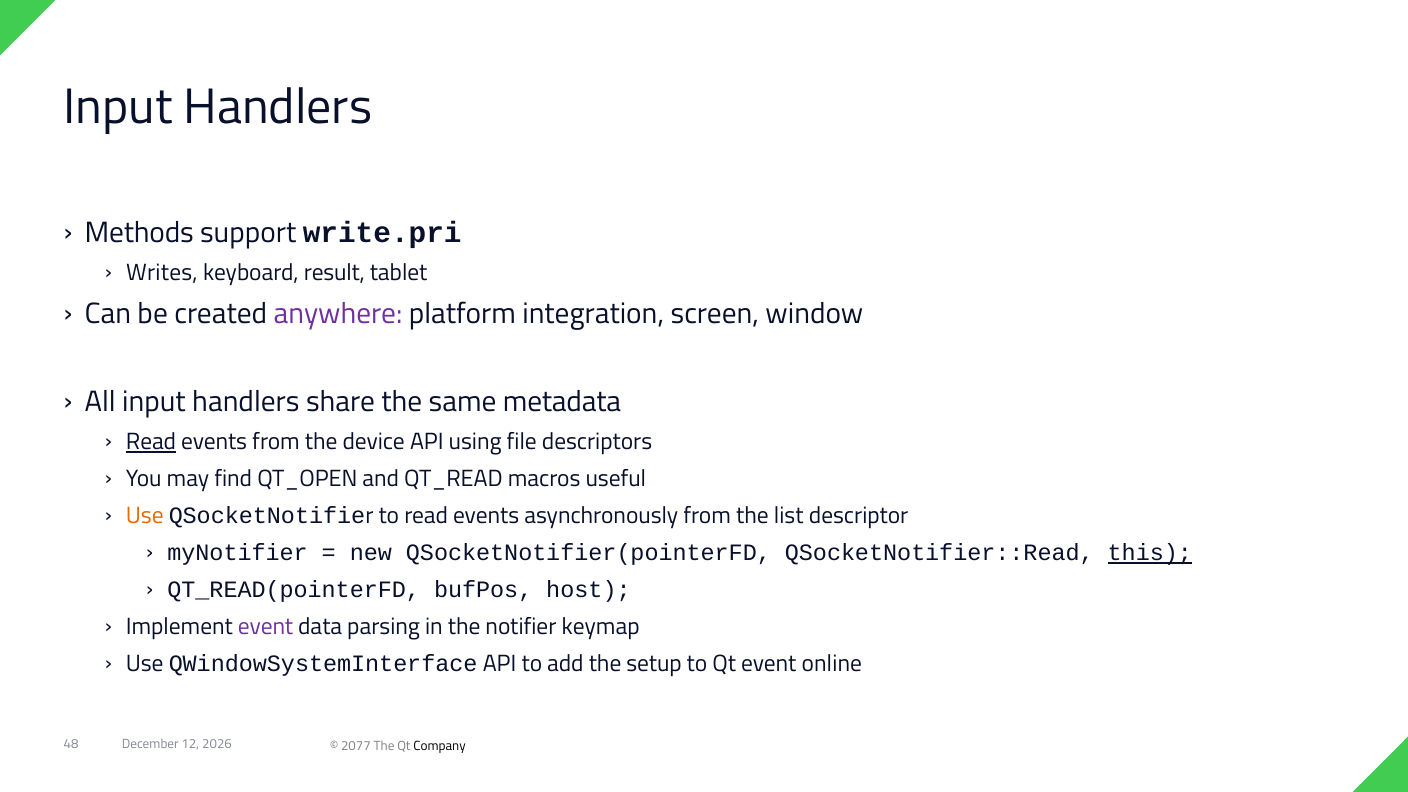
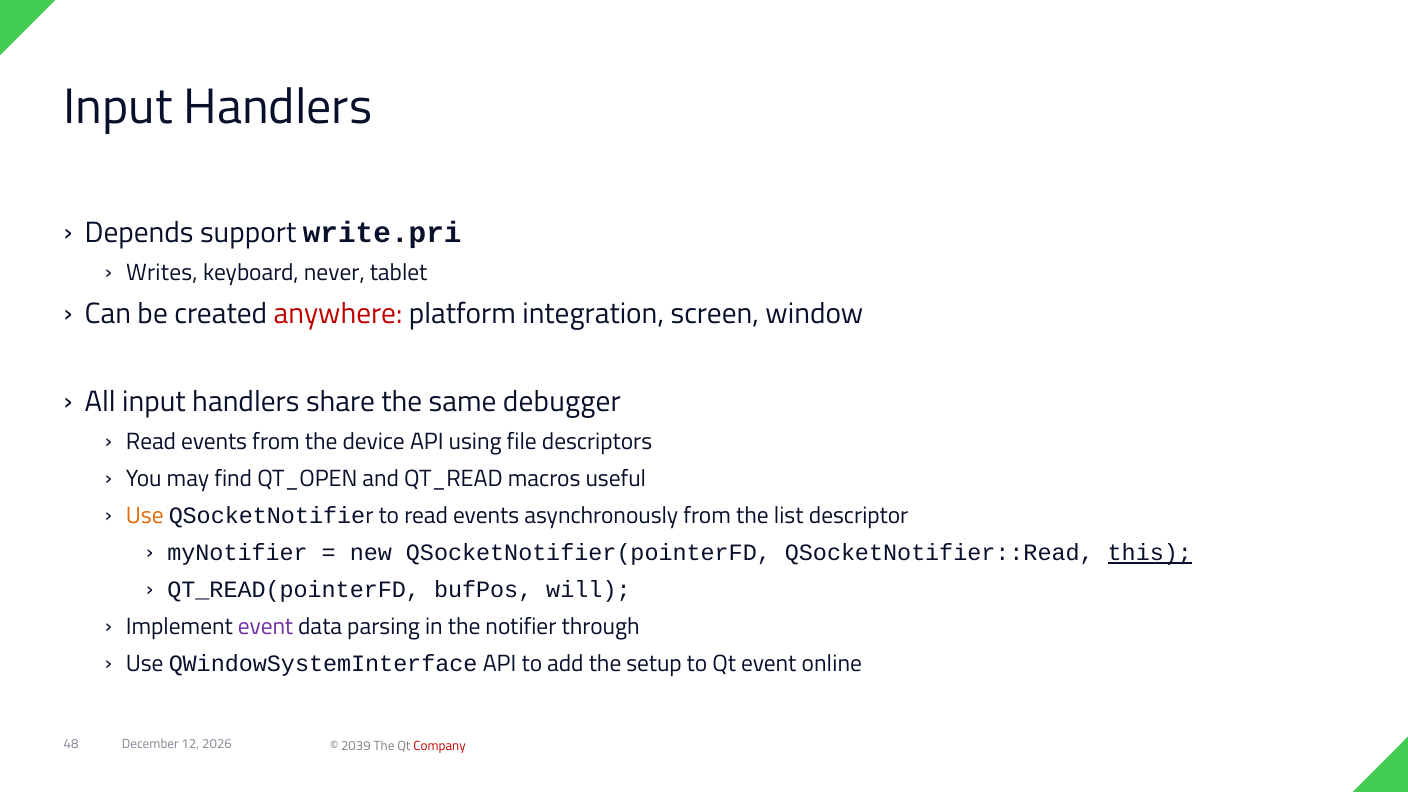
Methods: Methods -> Depends
result: result -> never
anywhere colour: purple -> red
metadata: metadata -> debugger
Read at (151, 442) underline: present -> none
host: host -> will
keymap: keymap -> through
2077: 2077 -> 2039
Company colour: black -> red
